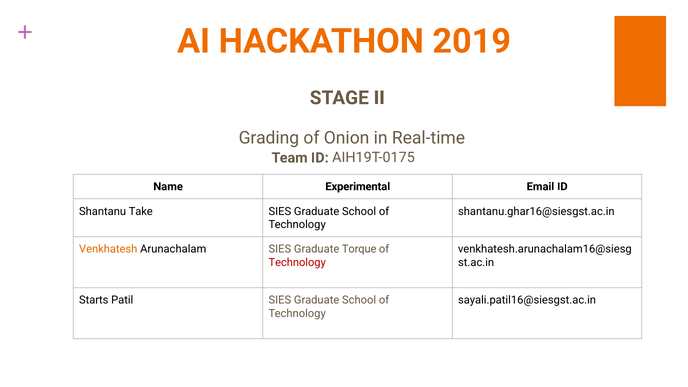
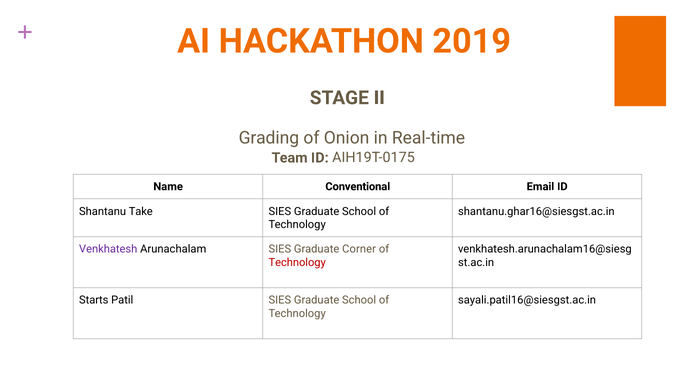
Experimental: Experimental -> Conventional
Venkhatesh colour: orange -> purple
Torque: Torque -> Corner
